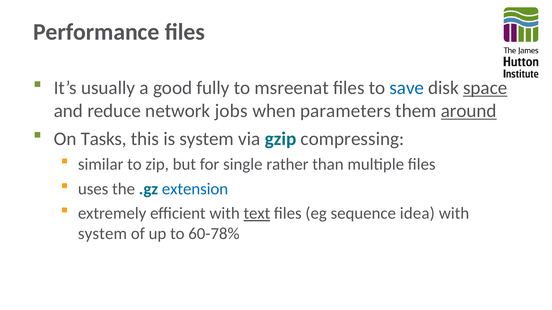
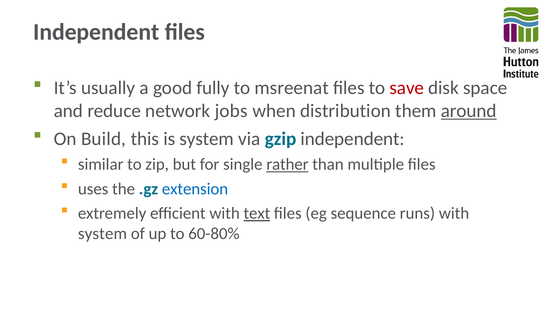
Performance at (96, 32): Performance -> Independent
save colour: blue -> red
space underline: present -> none
parameters: parameters -> distribution
Tasks: Tasks -> Build
gzip compressing: compressing -> independent
rather underline: none -> present
idea: idea -> runs
60-78%: 60-78% -> 60-80%
